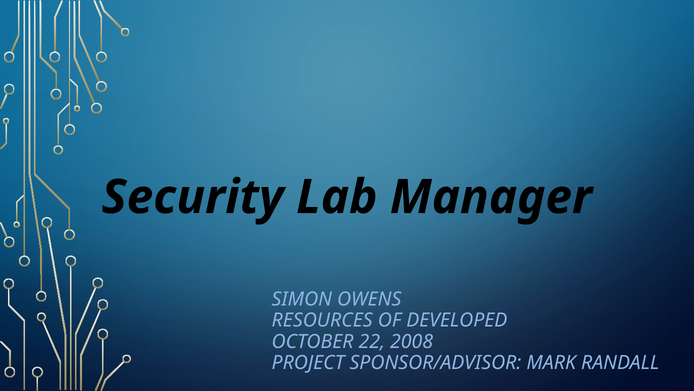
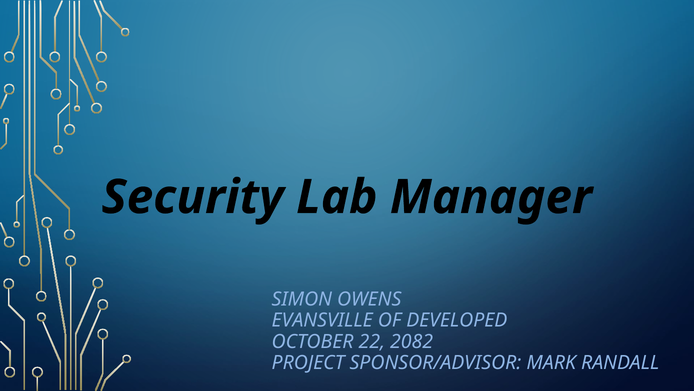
RESOURCES: RESOURCES -> EVANSVILLE
2008: 2008 -> 2082
